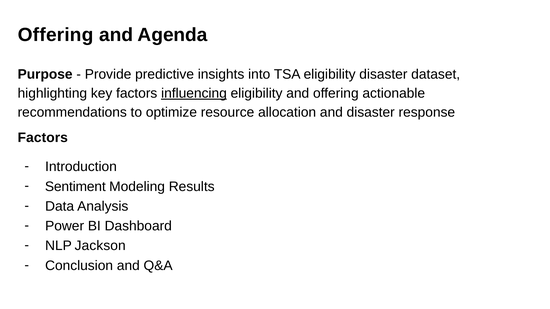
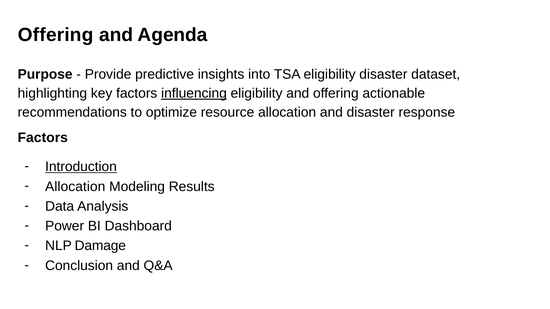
Introduction underline: none -> present
Sentiment at (75, 187): Sentiment -> Allocation
Jackson: Jackson -> Damage
